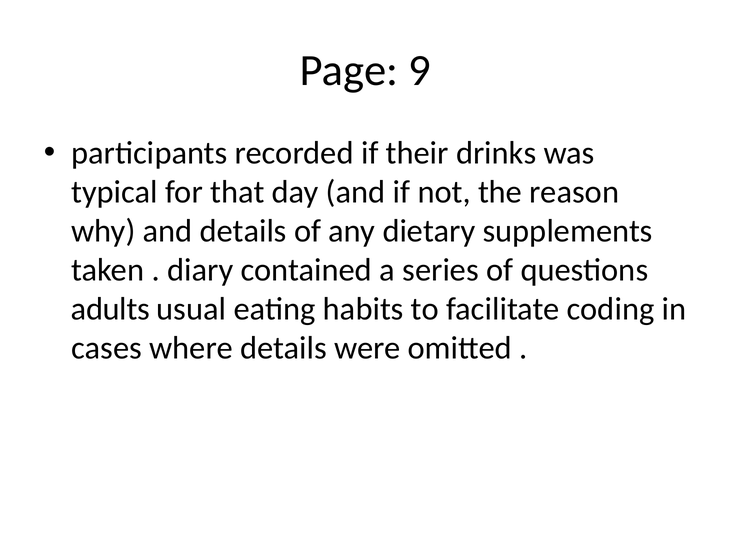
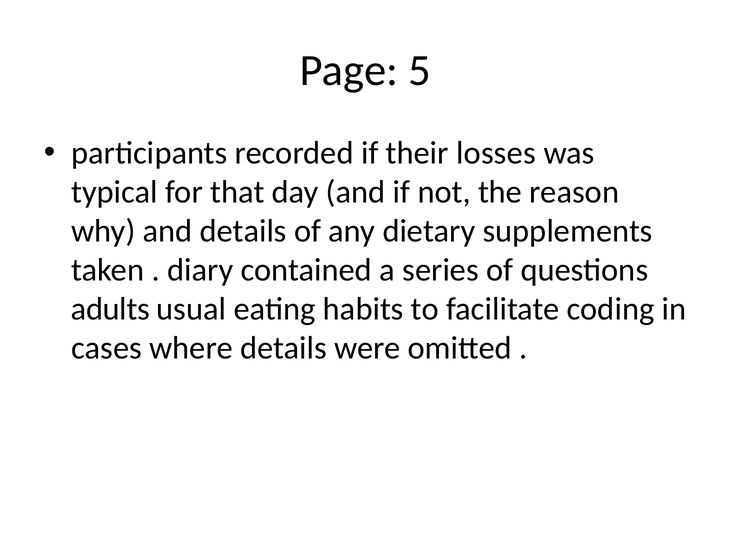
9: 9 -> 5
drinks: drinks -> losses
